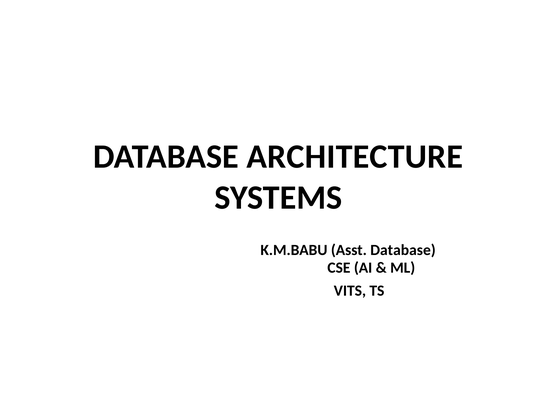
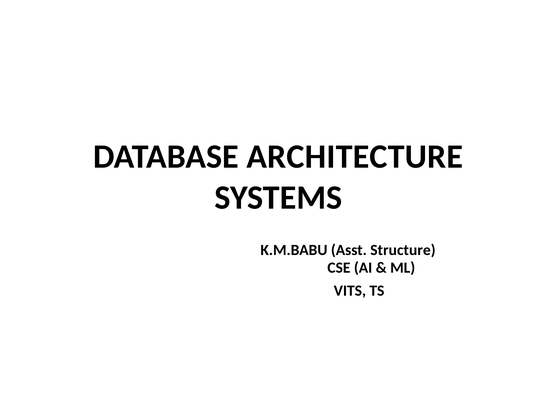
Asst Database: Database -> Structure
